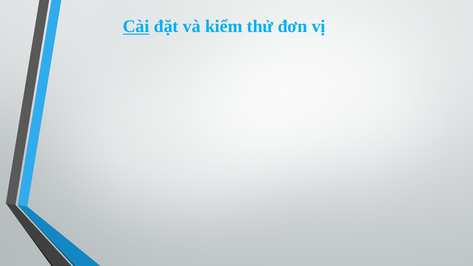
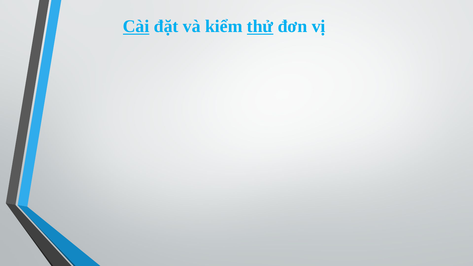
thử underline: none -> present
